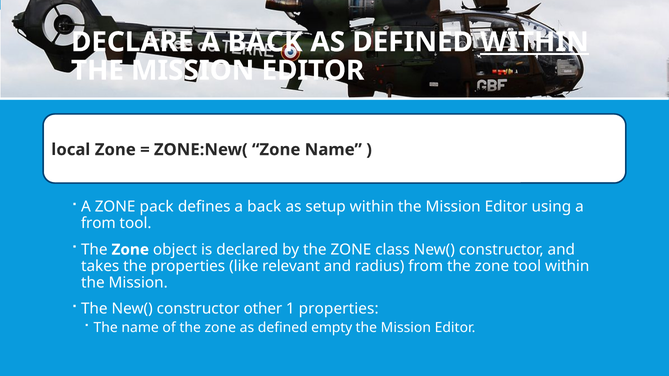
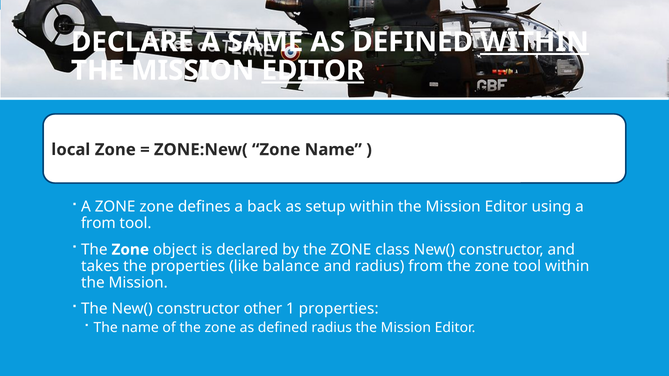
DECLARE A BACK: BACK -> SAME
EDITOR at (313, 71) underline: none -> present
ZONE pack: pack -> zone
relevant: relevant -> balance
defined empty: empty -> radius
